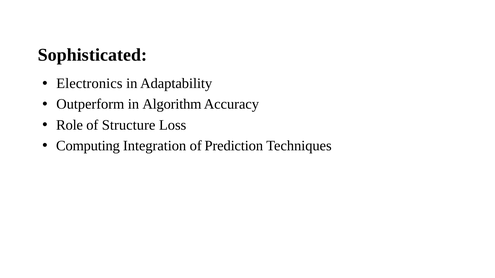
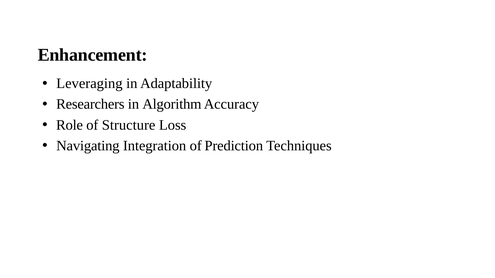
Sophisticated: Sophisticated -> Enhancement
Electronics: Electronics -> Leveraging
Outperform: Outperform -> Researchers
Computing: Computing -> Navigating
